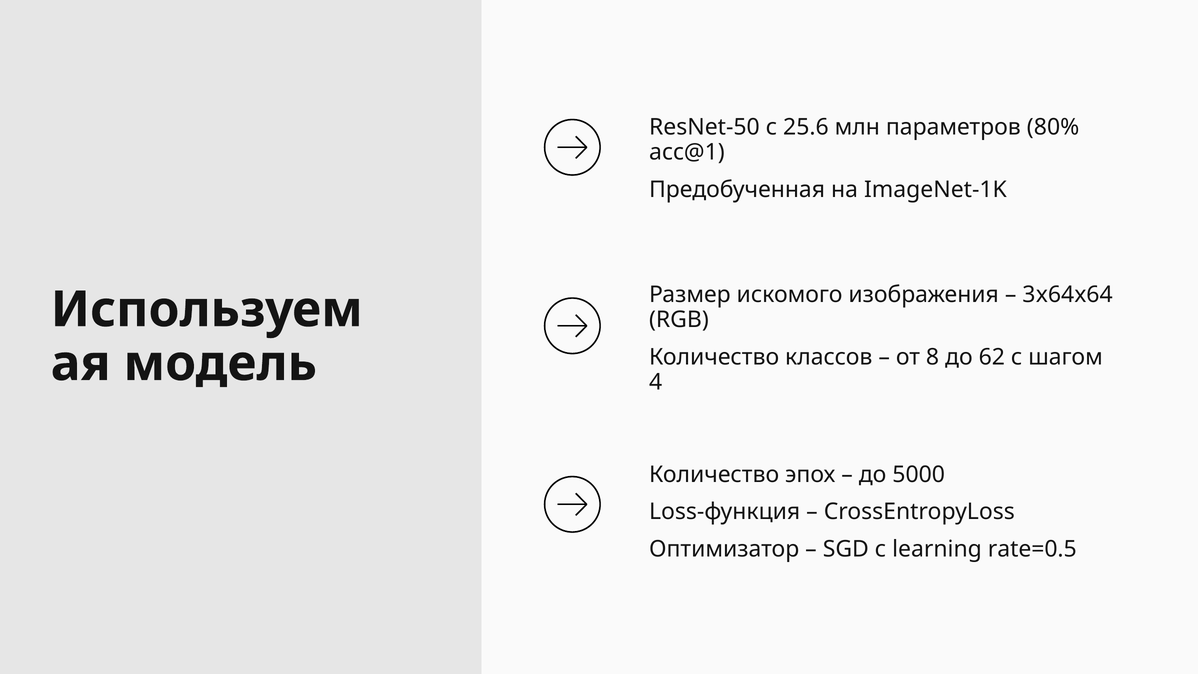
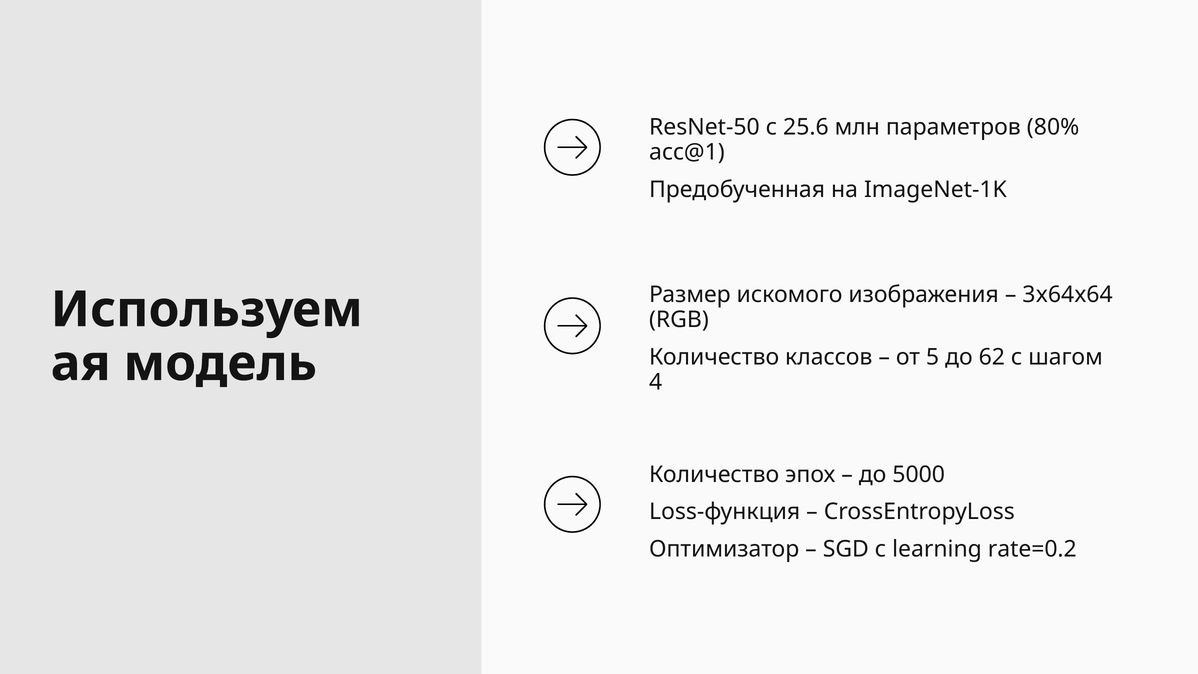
8: 8 -> 5
rate=0.5: rate=0.5 -> rate=0.2
